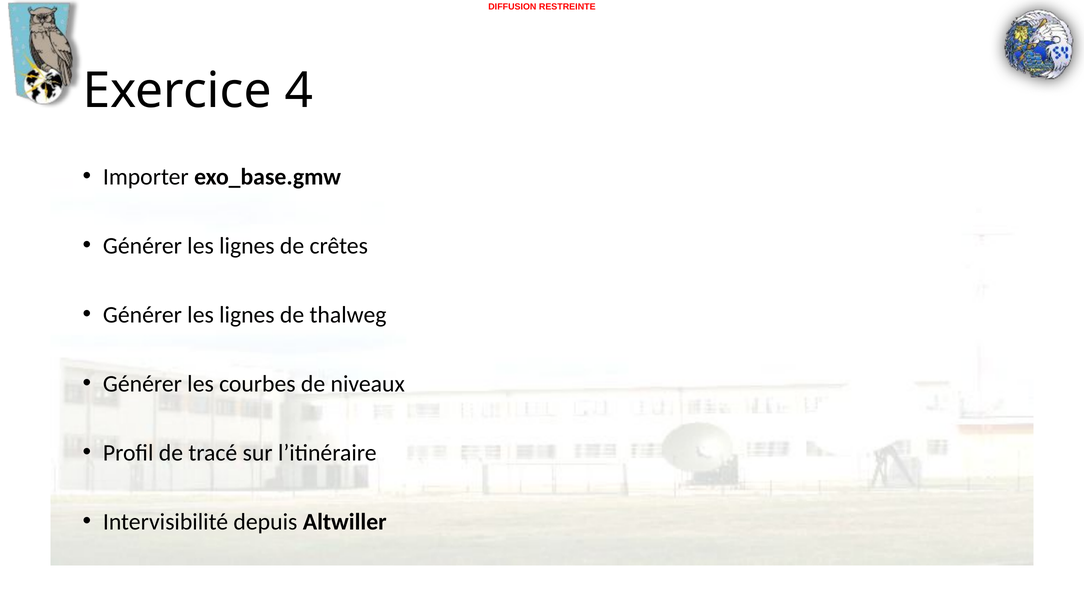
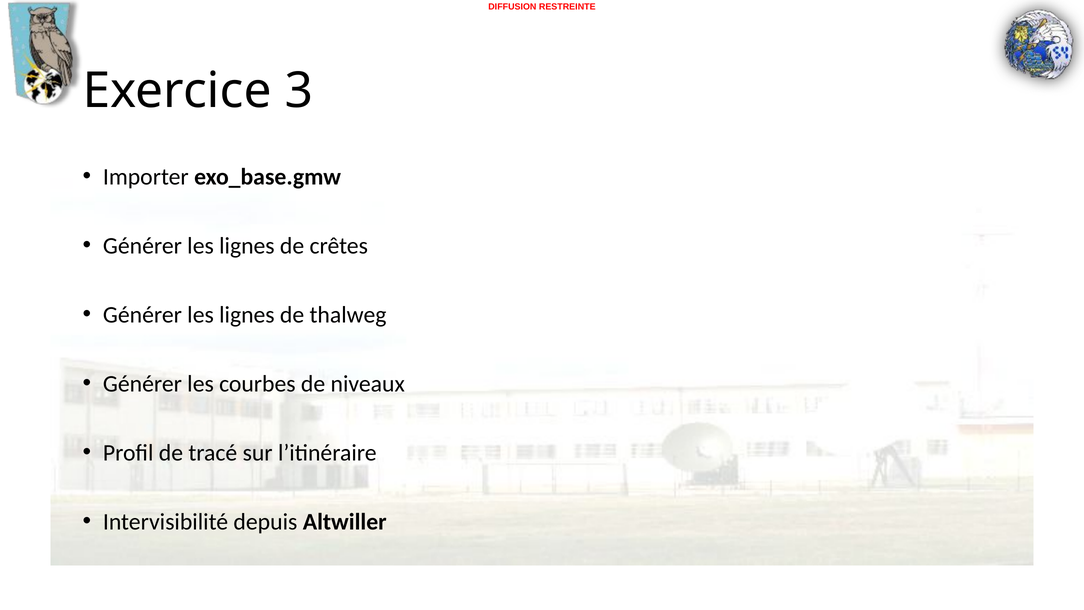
4: 4 -> 3
